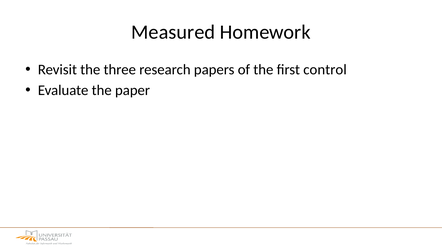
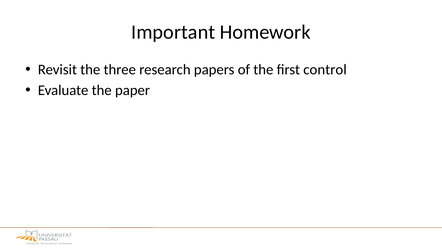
Measured: Measured -> Important
